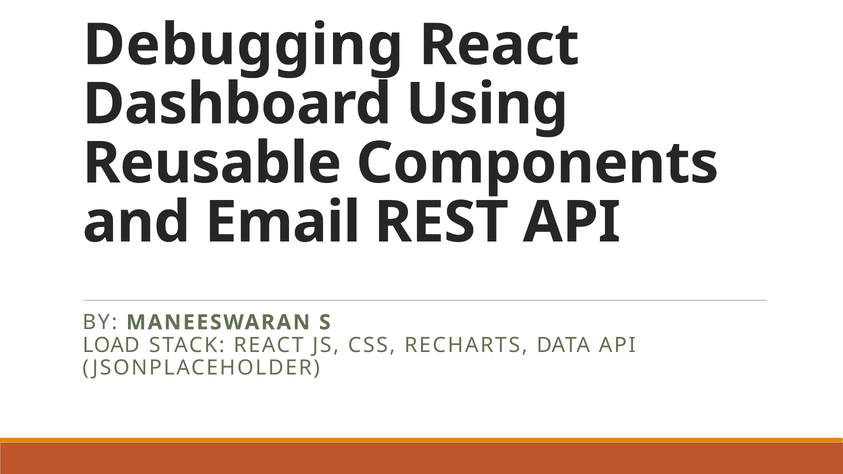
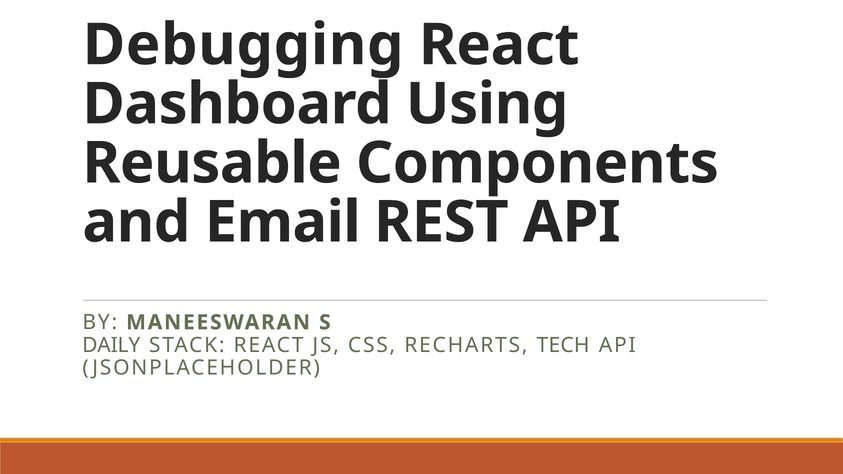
LOAD: LOAD -> DAILY
DATA: DATA -> TECH
